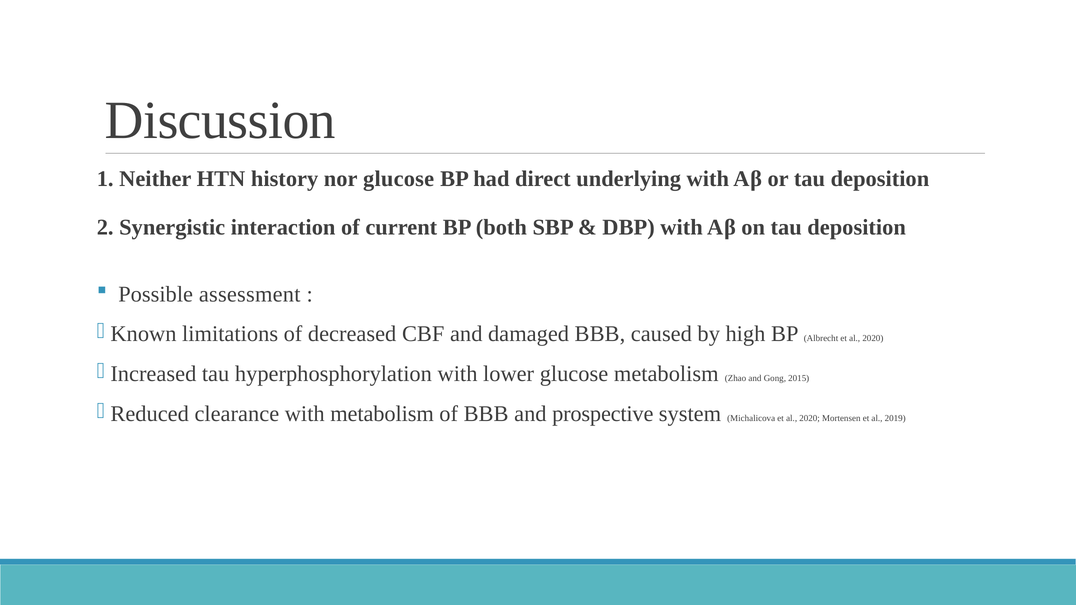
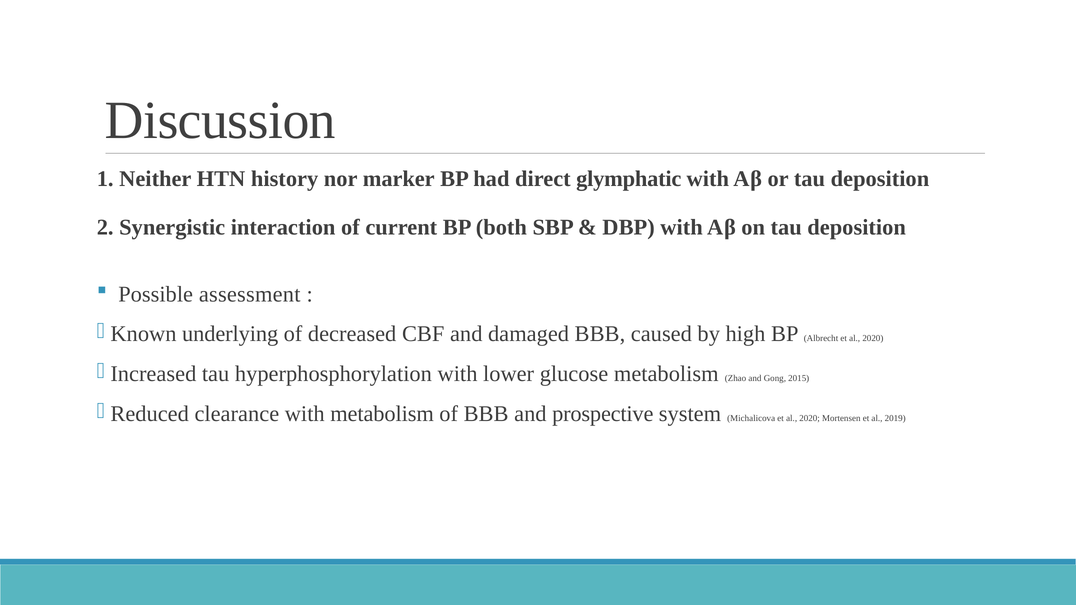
nor glucose: glucose -> marker
underlying: underlying -> glymphatic
limitations: limitations -> underlying
